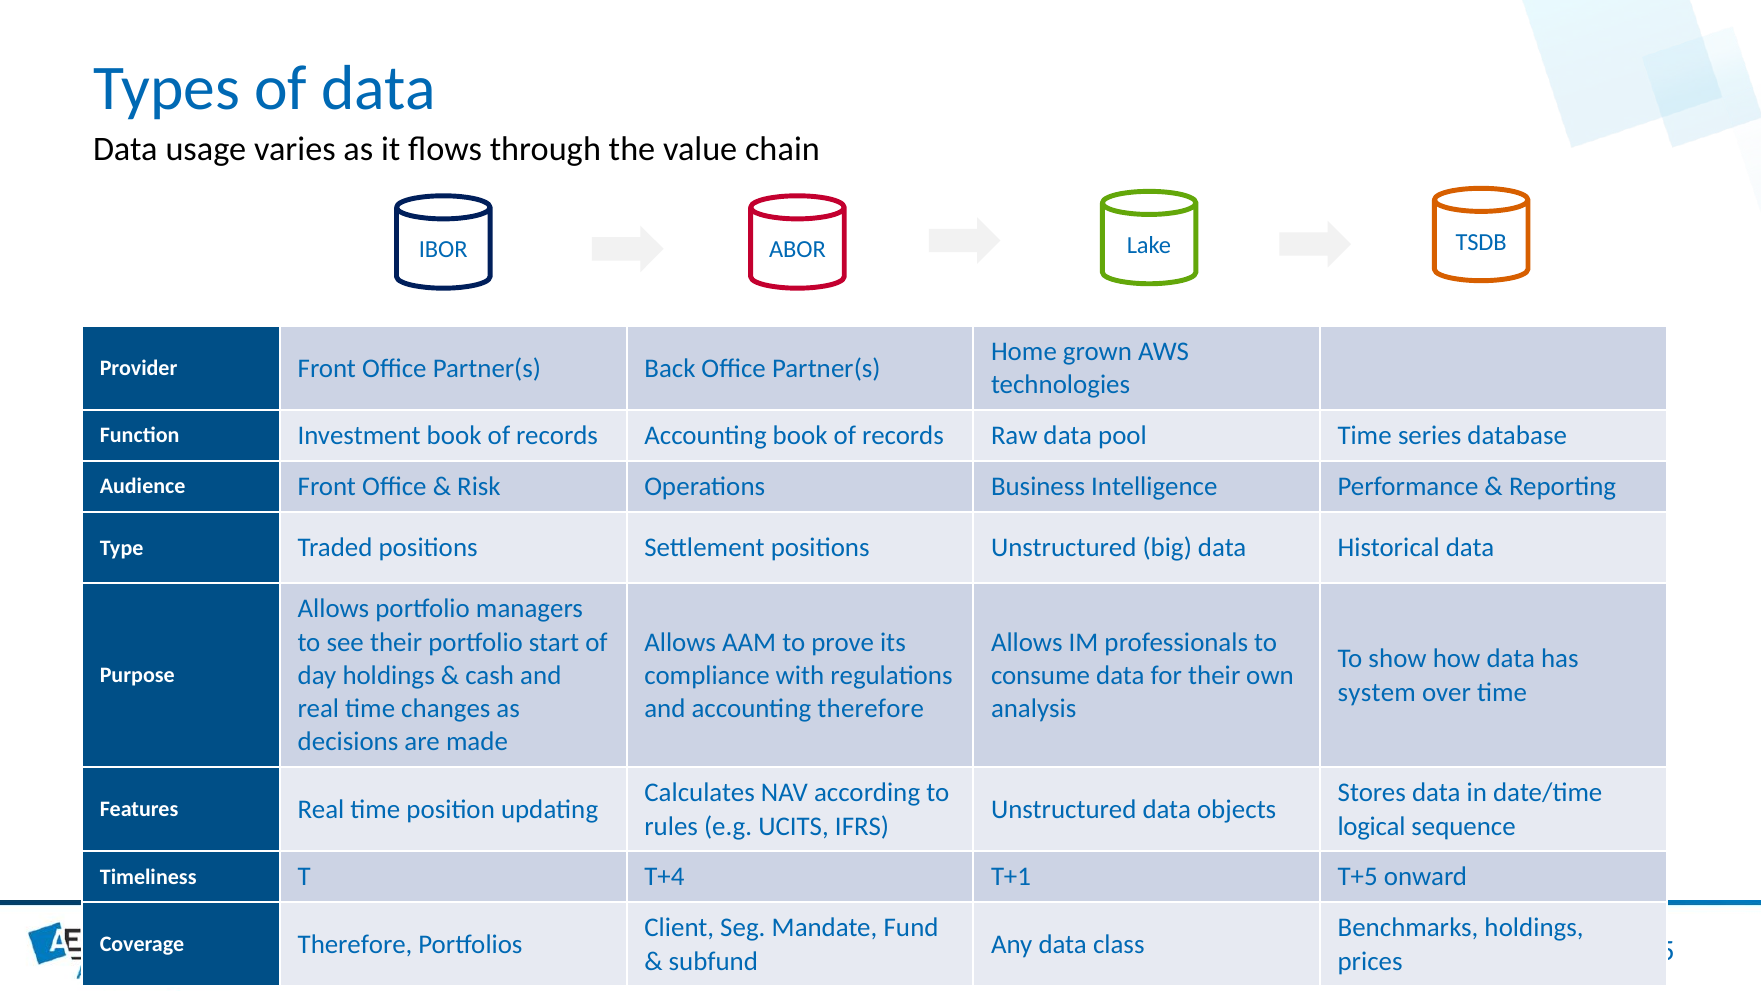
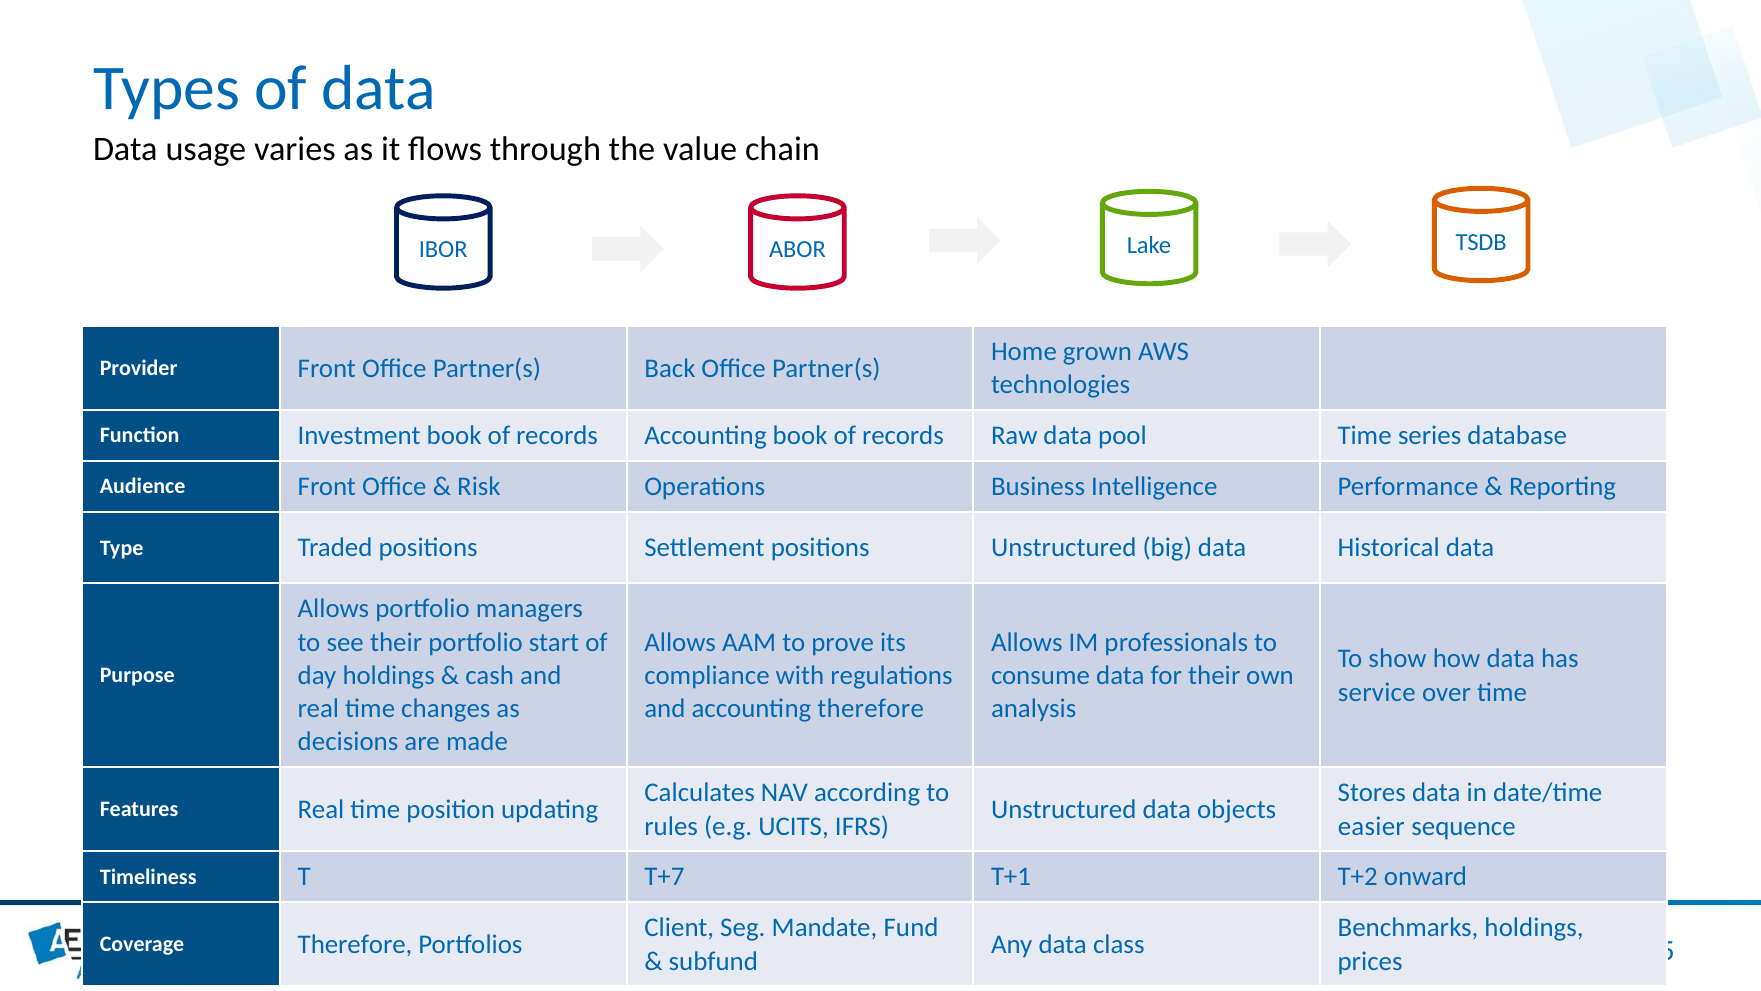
system: system -> service
logical: logical -> easier
T+4: T+4 -> T+7
T+5: T+5 -> T+2
